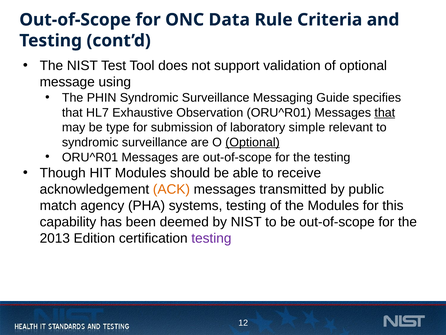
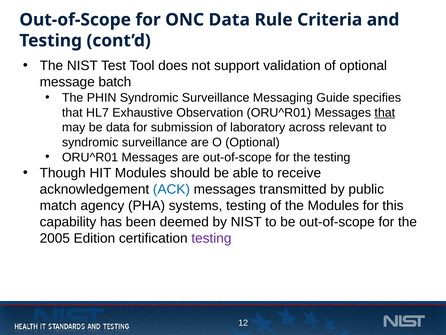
using: using -> batch
be type: type -> data
simple: simple -> across
Optional at (253, 142) underline: present -> none
ACK colour: orange -> blue
2013: 2013 -> 2005
